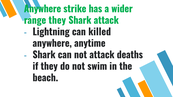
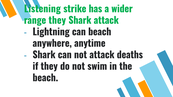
Anywhere at (42, 9): Anywhere -> Listening
can killed: killed -> beach
